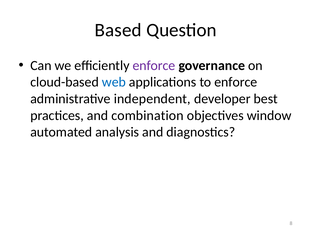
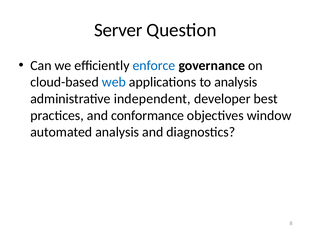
Based: Based -> Server
enforce at (154, 65) colour: purple -> blue
to enforce: enforce -> analysis
combination: combination -> conformance
